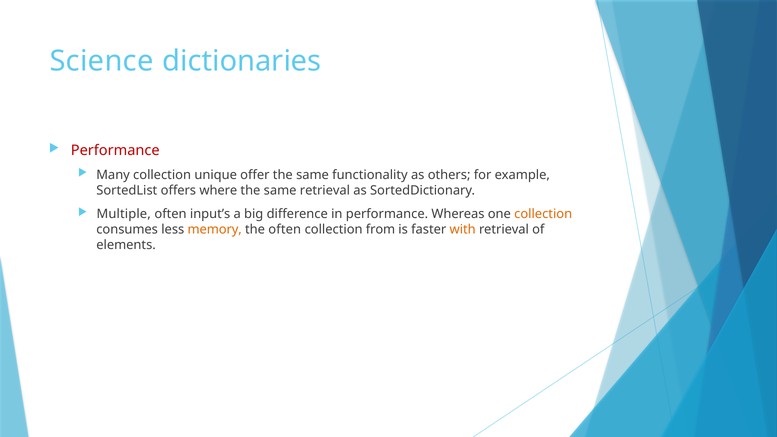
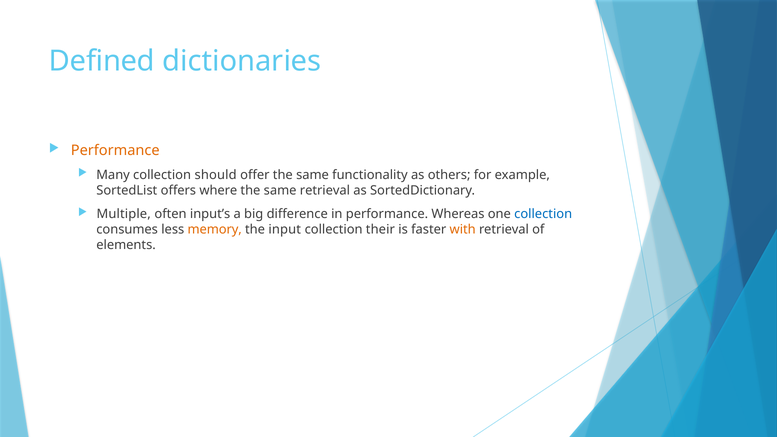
Science: Science -> Defined
Performance at (115, 150) colour: red -> orange
unique: unique -> should
collection at (543, 214) colour: orange -> blue
the often: often -> input
from: from -> their
